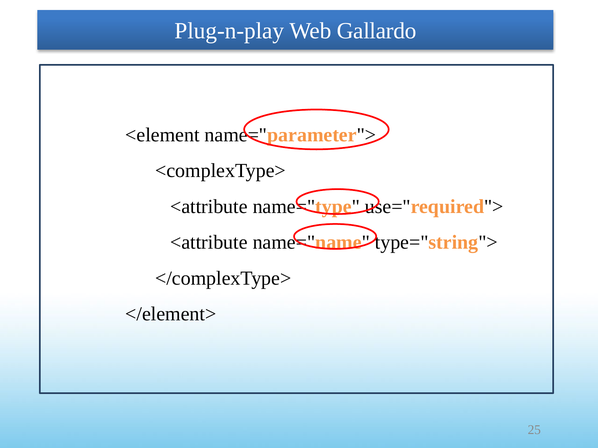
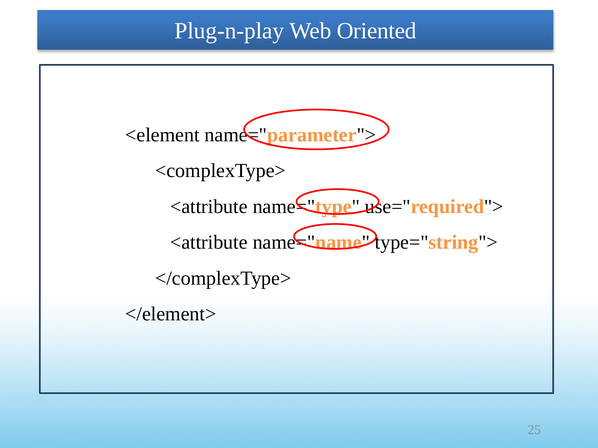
Gallardo: Gallardo -> Oriented
